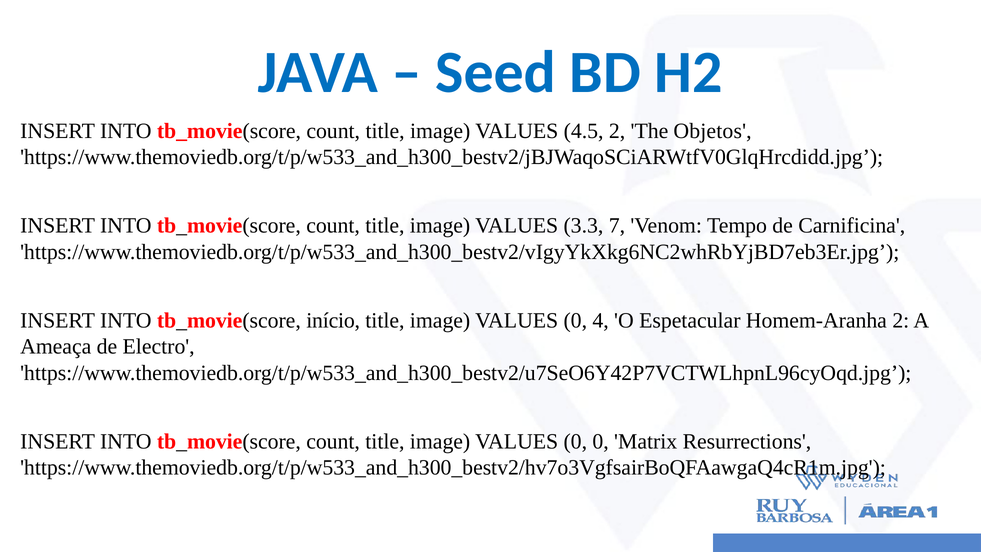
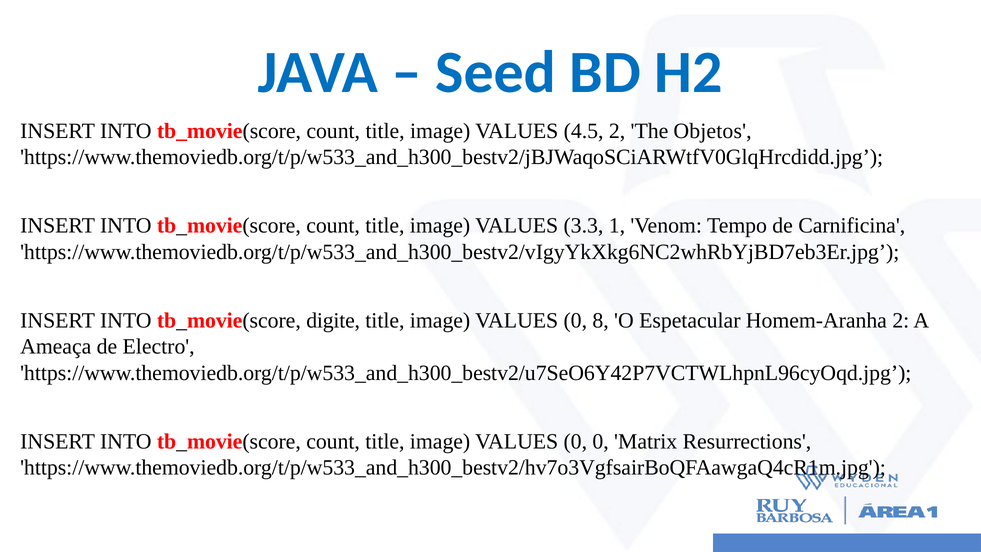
7: 7 -> 1
início: início -> digite
4: 4 -> 8
